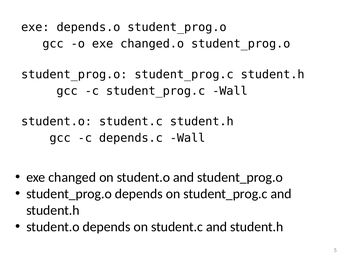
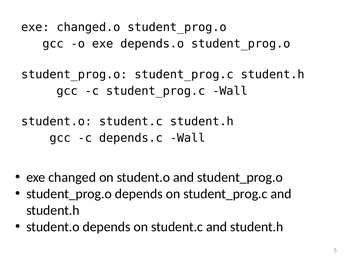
depends.o: depends.o -> changed.o
changed.o: changed.o -> depends.o
